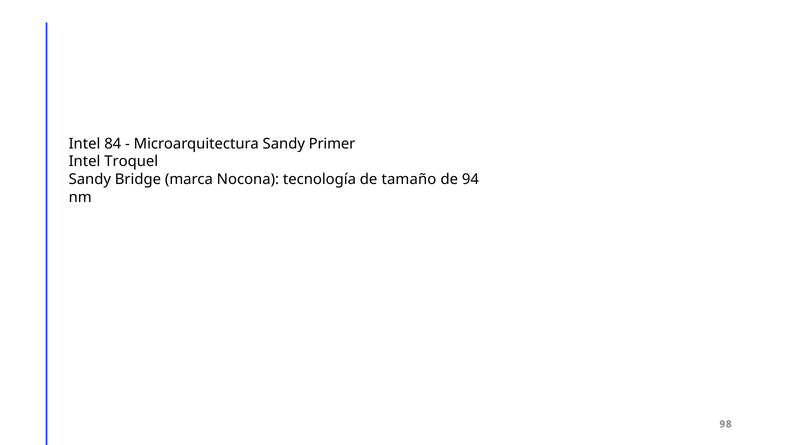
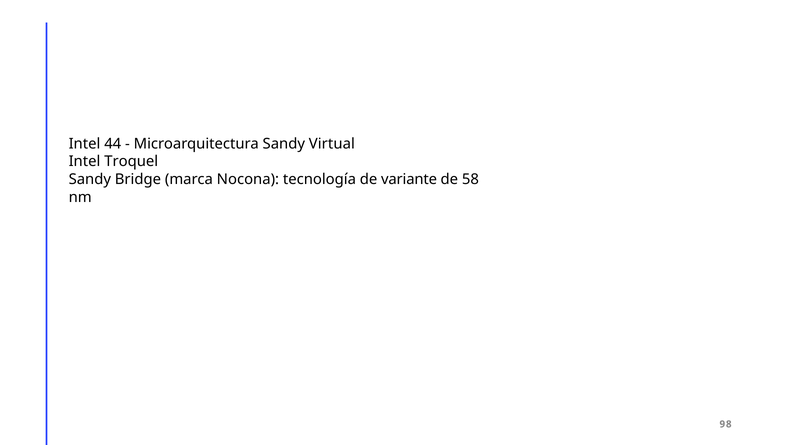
84: 84 -> 44
Primer: Primer -> Virtual
tamaño: tamaño -> variante
94: 94 -> 58
